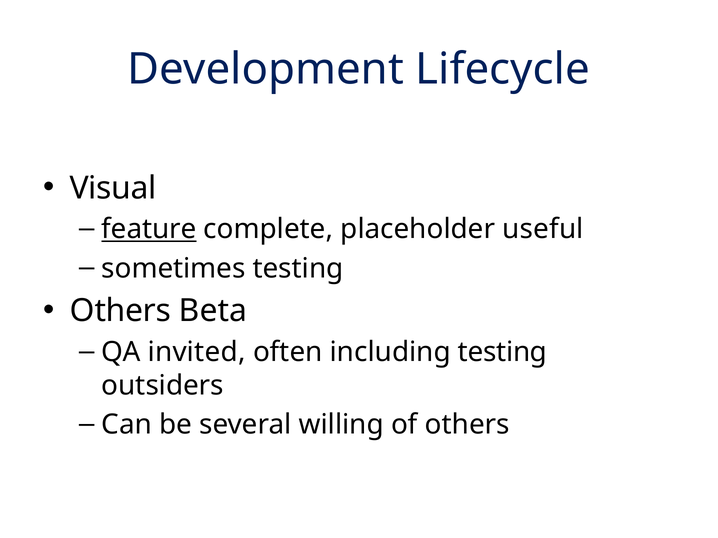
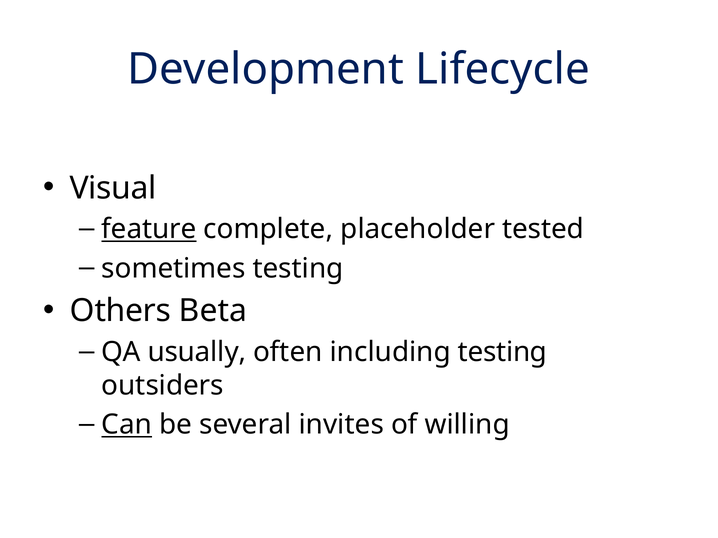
useful: useful -> tested
invited: invited -> usually
Can underline: none -> present
willing: willing -> invites
of others: others -> willing
